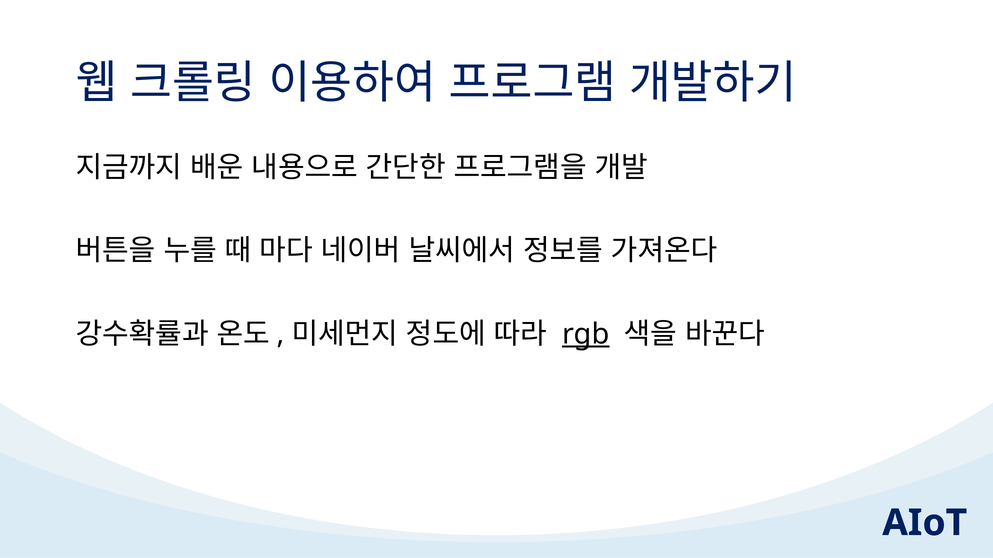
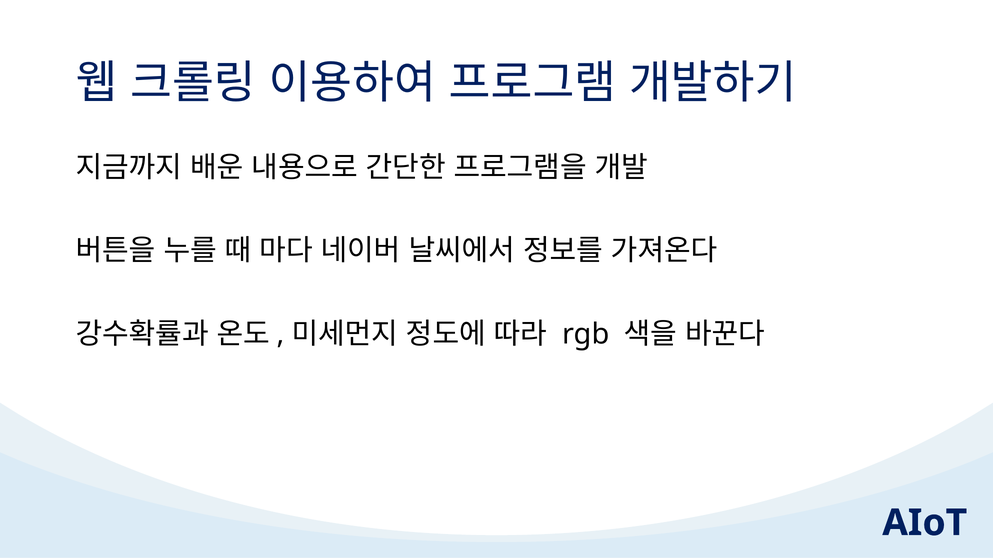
rgb underline: present -> none
